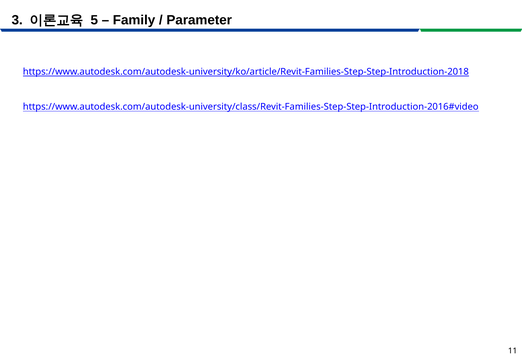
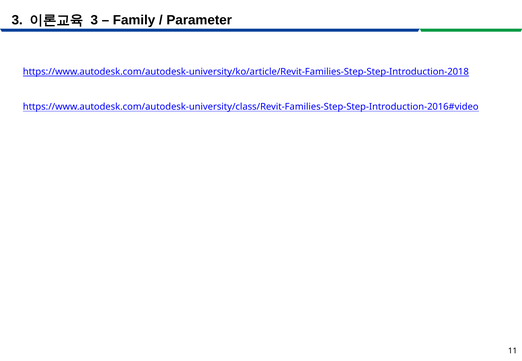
5 at (94, 20): 5 -> 3
